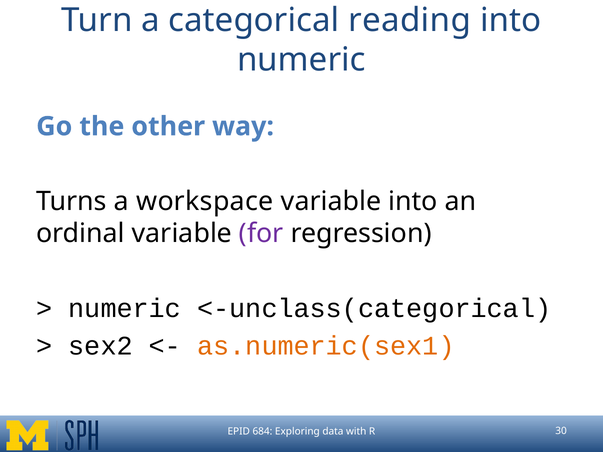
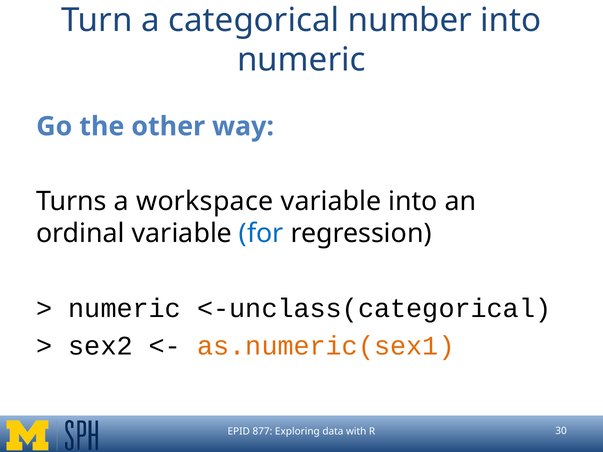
reading: reading -> number
for colour: purple -> blue
684: 684 -> 877
